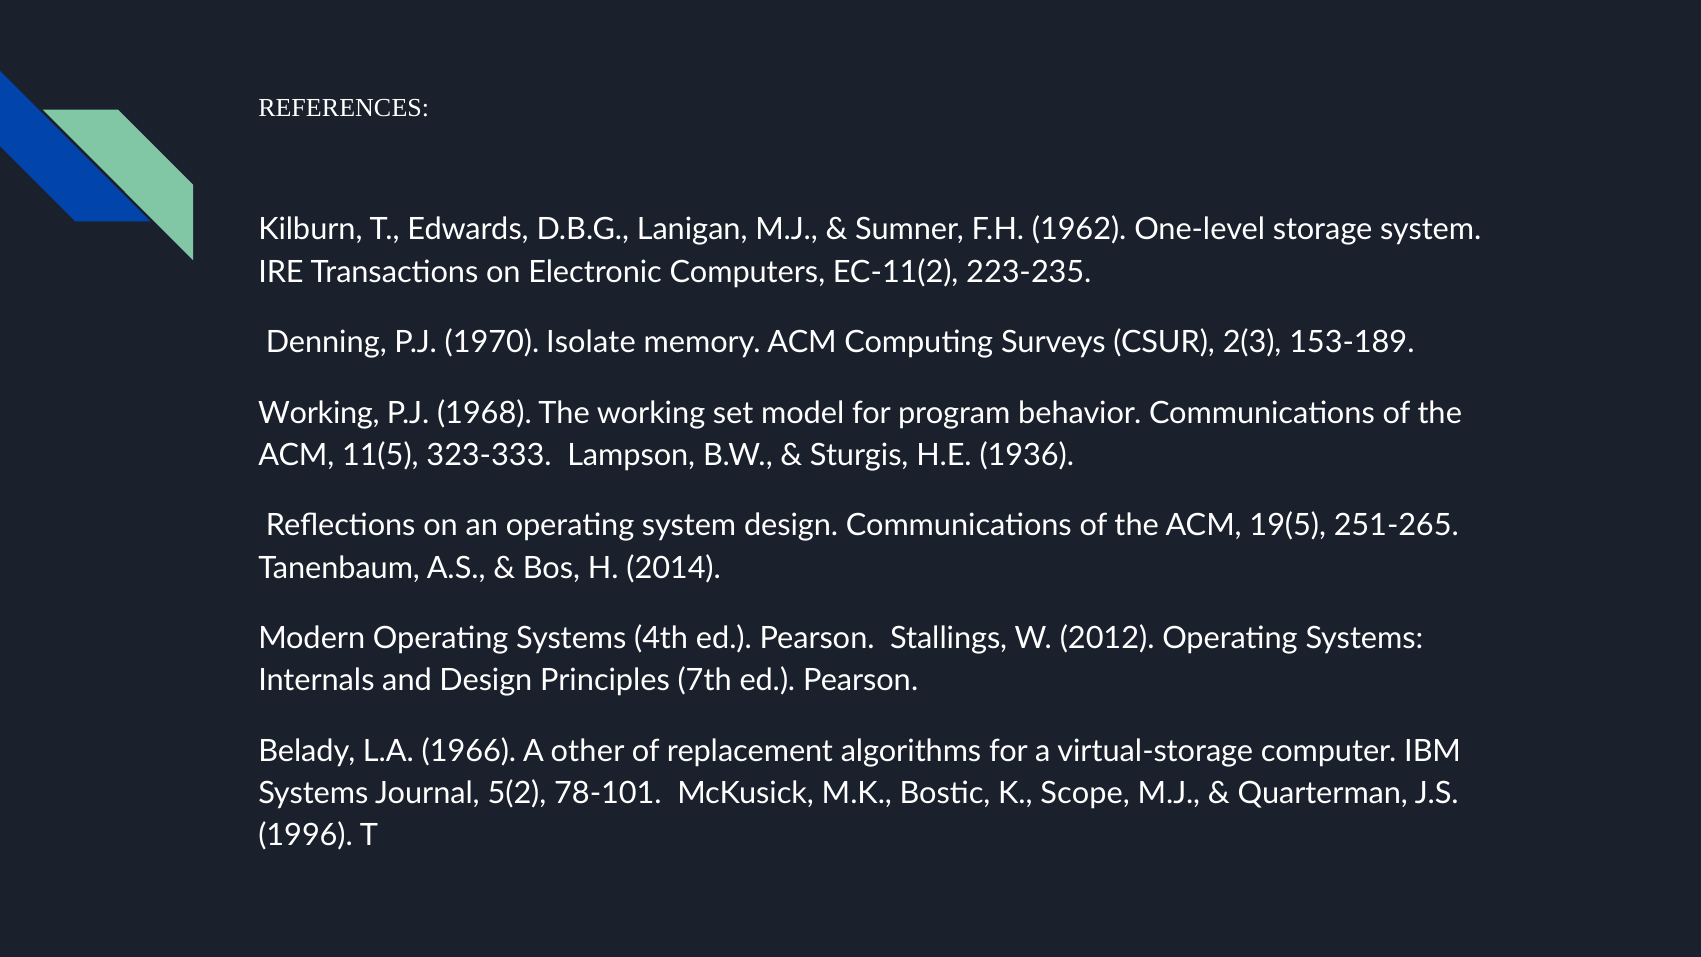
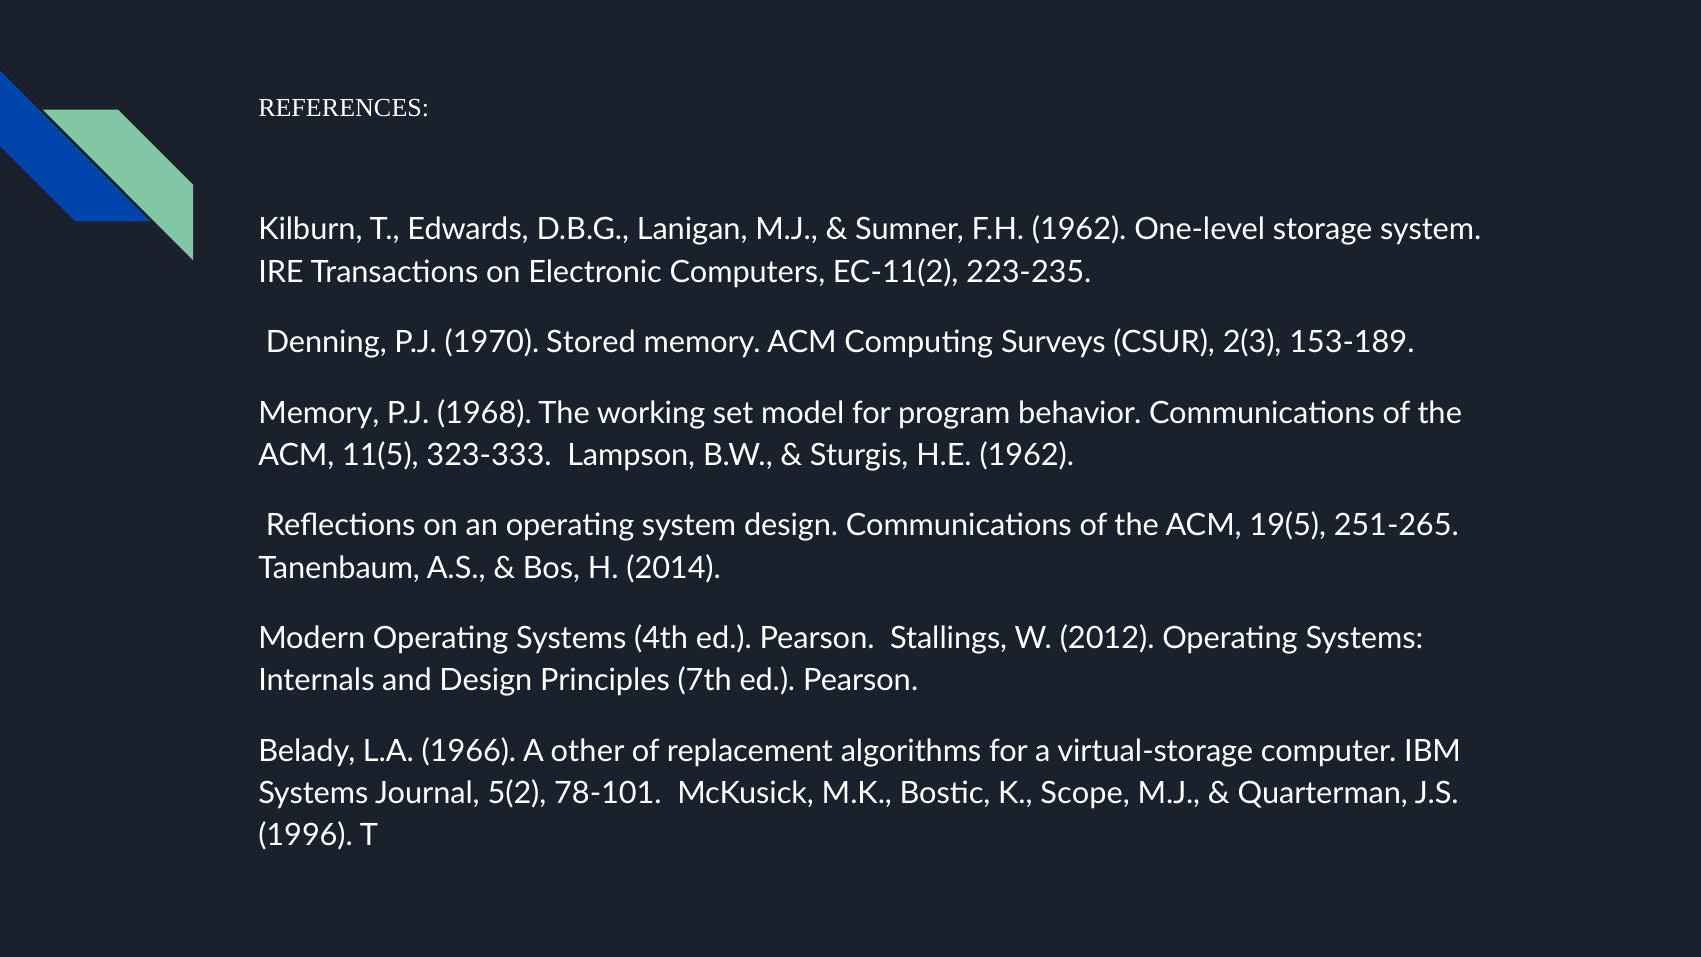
Isolate: Isolate -> Stored
Working at (319, 413): Working -> Memory
H.E 1936: 1936 -> 1962
